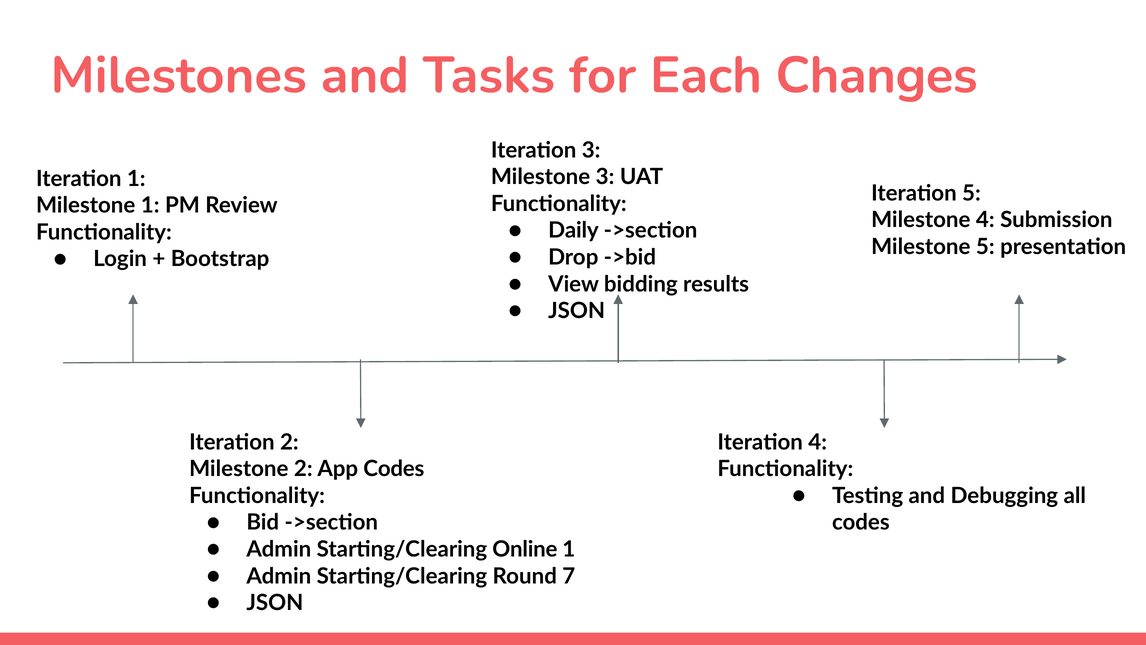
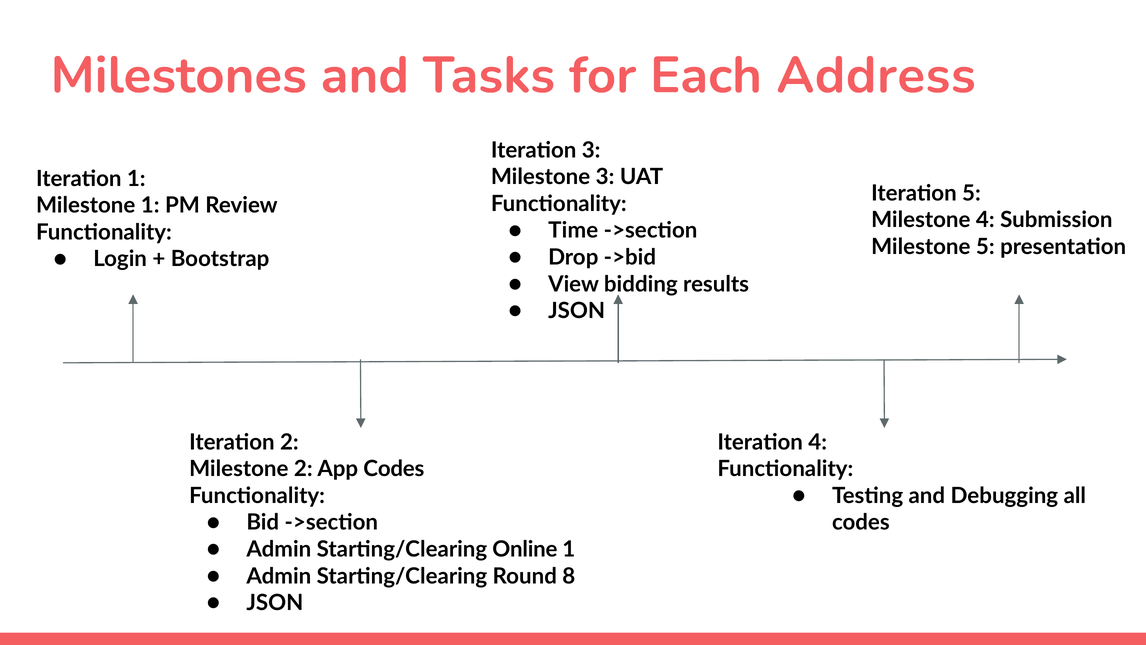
Changes: Changes -> Address
Daily: Daily -> Time
7: 7 -> 8
